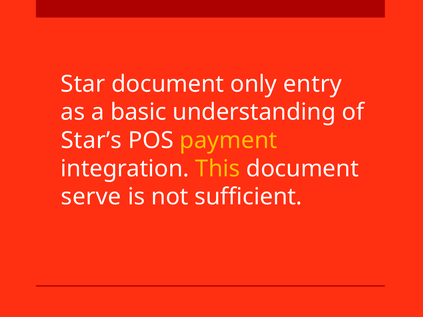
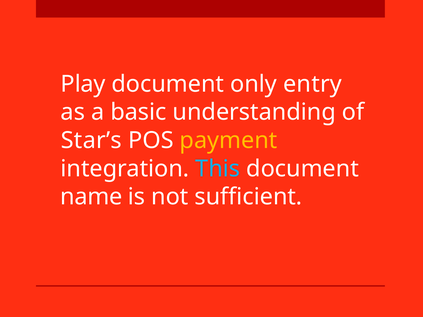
Star: Star -> Play
This colour: yellow -> light blue
serve: serve -> name
